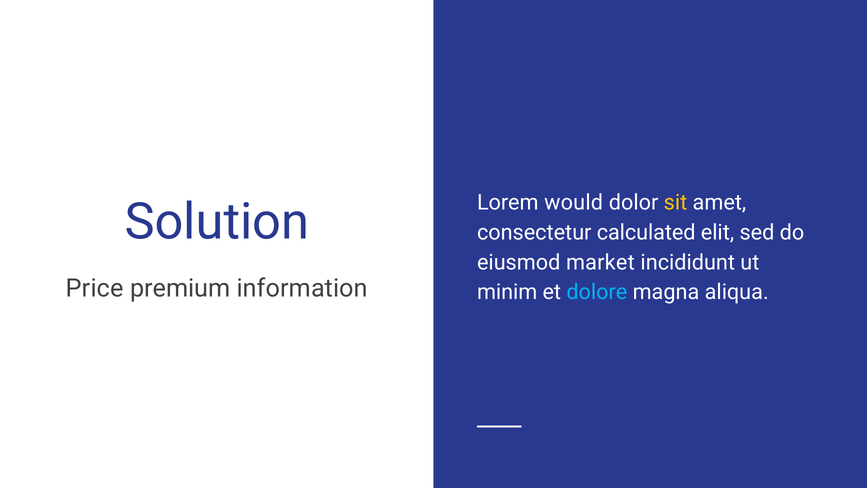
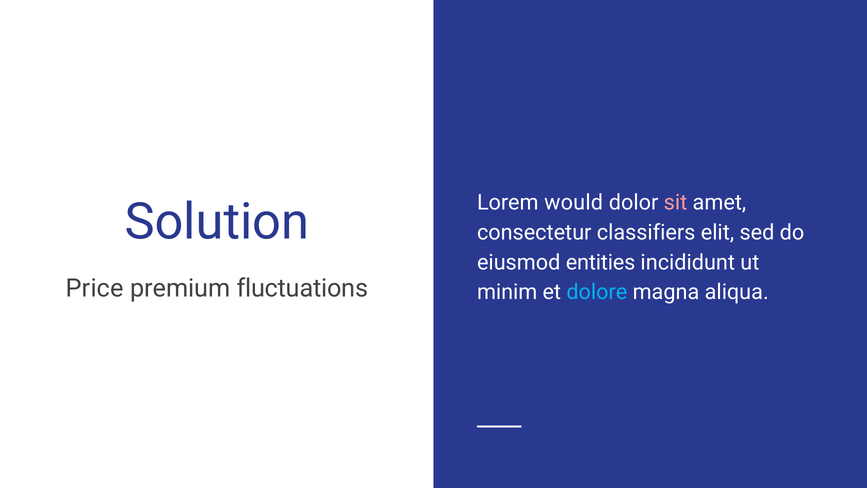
sit colour: yellow -> pink
calculated: calculated -> classifiers
market: market -> entities
information: information -> fluctuations
